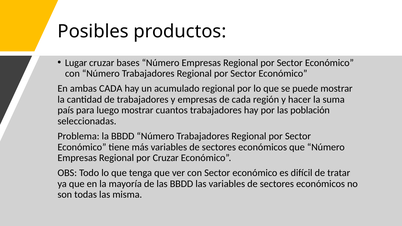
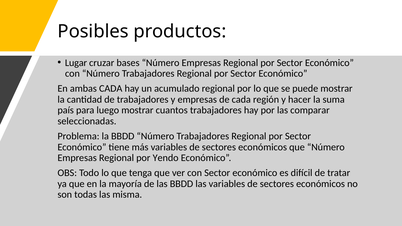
población: población -> comparar
por Cruzar: Cruzar -> Yendo
